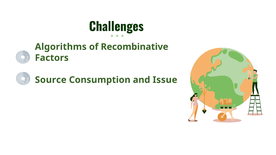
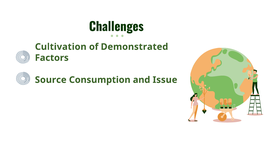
Algorithms: Algorithms -> Cultivation
Recombinative: Recombinative -> Demonstrated
